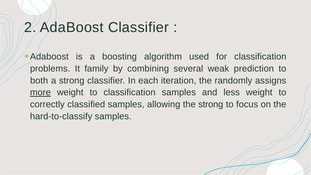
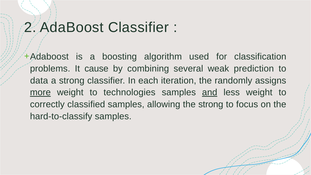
family: family -> cause
both: both -> data
to classification: classification -> technologies
and underline: none -> present
